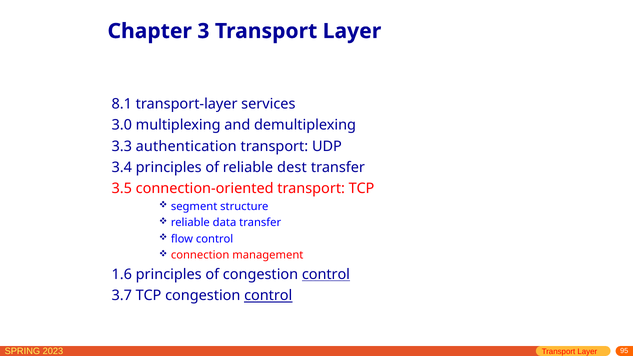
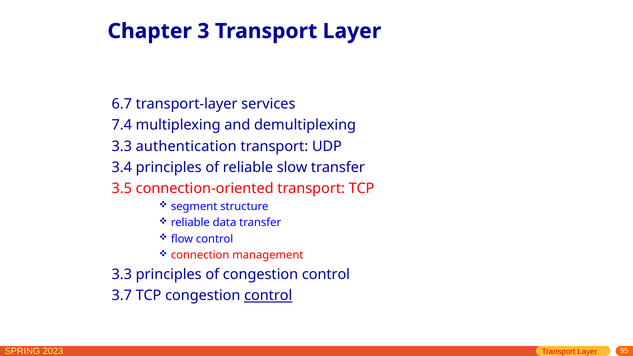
8.1: 8.1 -> 6.7
3.0: 3.0 -> 7.4
dest: dest -> slow
1.6 at (122, 275): 1.6 -> 3.3
control at (326, 275) underline: present -> none
